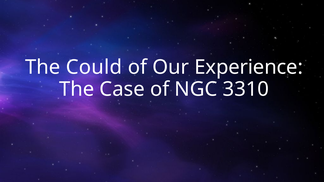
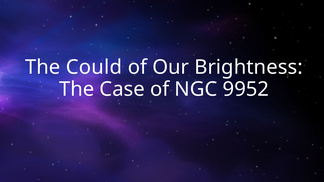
Experience: Experience -> Brightness
3310: 3310 -> 9952
